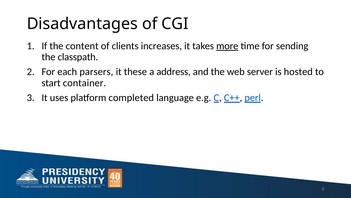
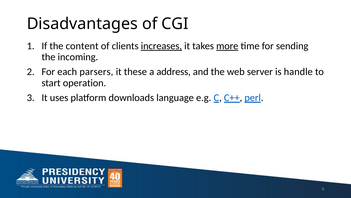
increases underline: none -> present
classpath: classpath -> incoming
hosted: hosted -> handle
container: container -> operation
completed: completed -> downloads
